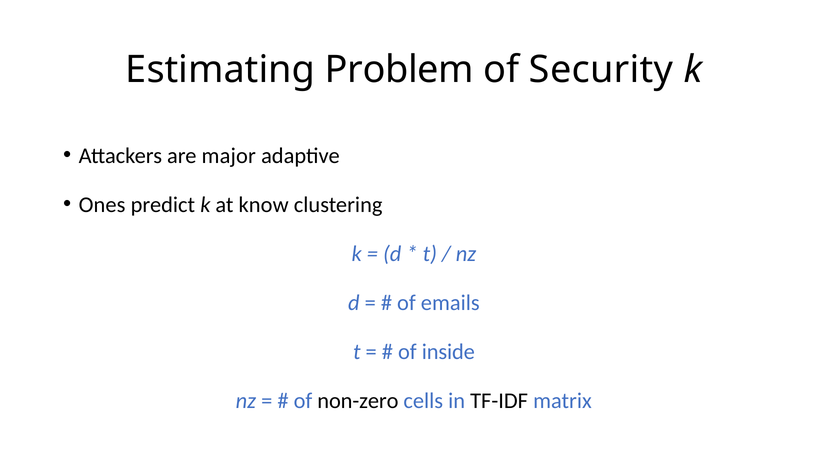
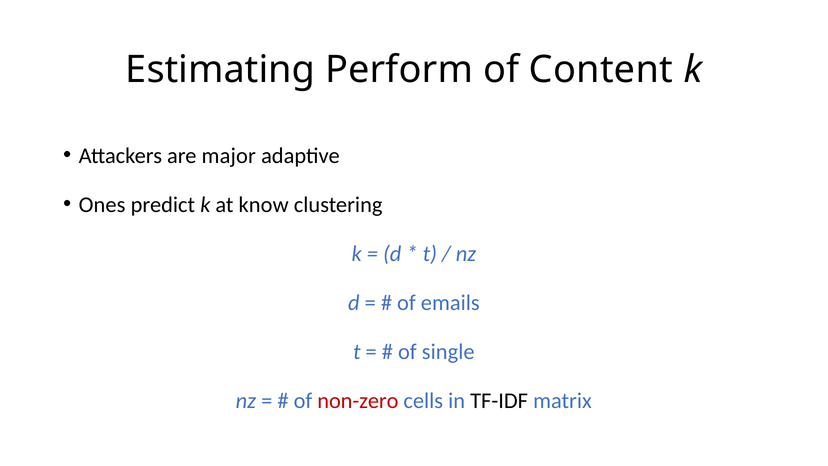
Problem: Problem -> Perform
Security: Security -> Content
inside: inside -> single
non-zero colour: black -> red
